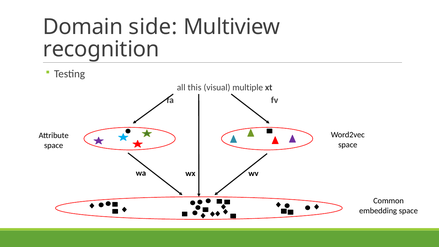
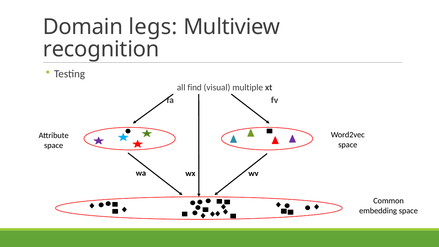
side: side -> legs
this: this -> find
